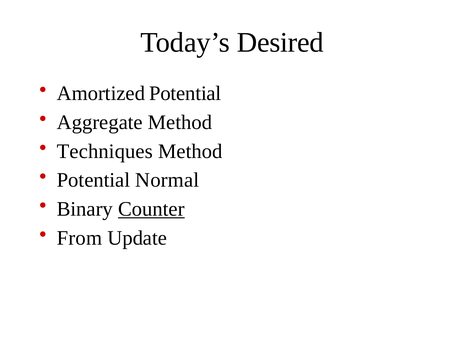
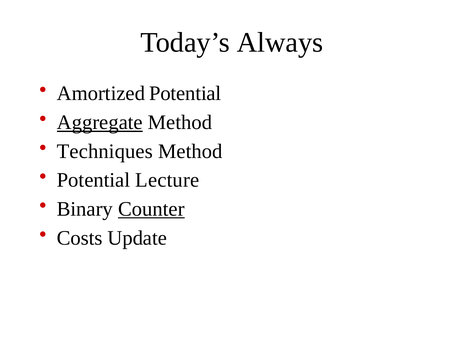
Desired: Desired -> Always
Aggregate underline: none -> present
Normal: Normal -> Lecture
From: From -> Costs
